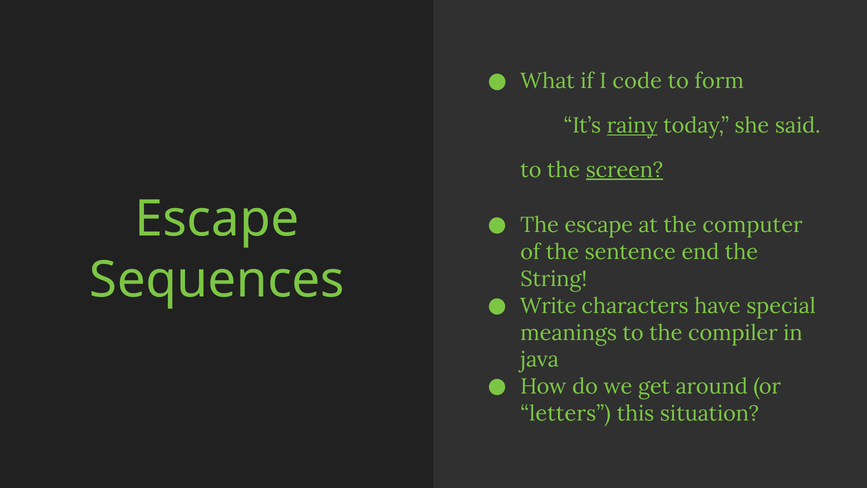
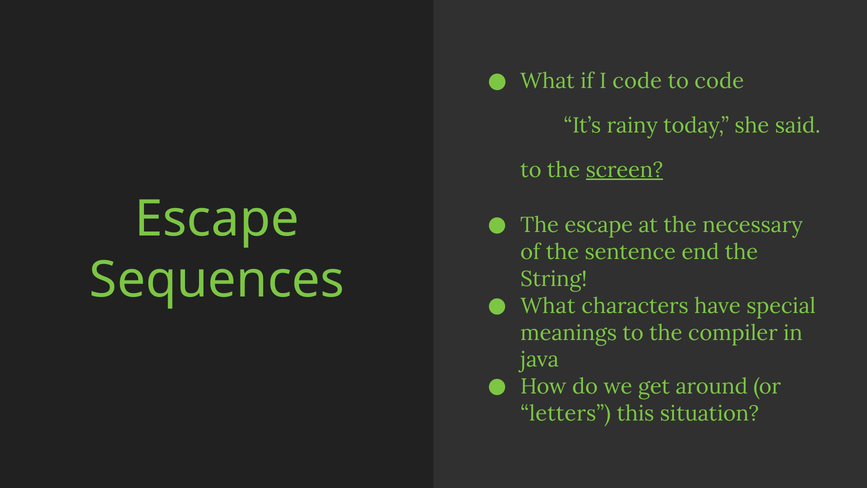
to form: form -> code
rainy underline: present -> none
computer: computer -> necessary
Write at (548, 306): Write -> What
